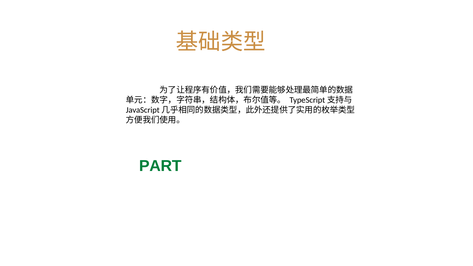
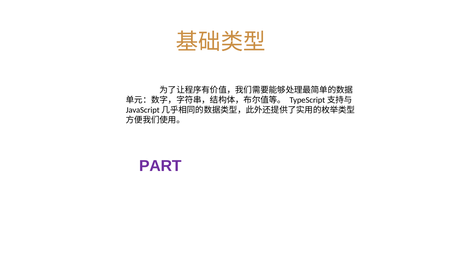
PART colour: green -> purple
